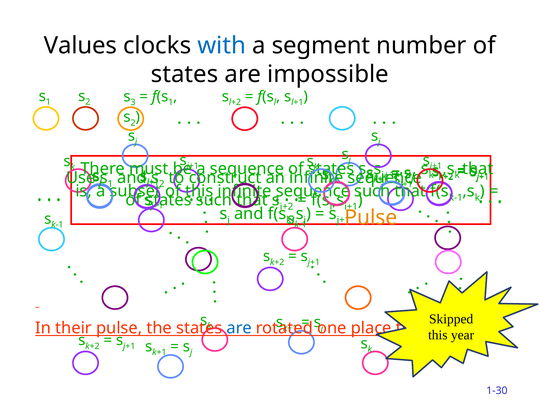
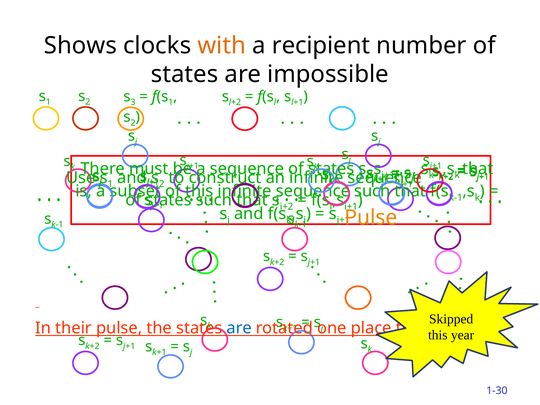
Values: Values -> Shows
with colour: blue -> orange
segment: segment -> recipient
